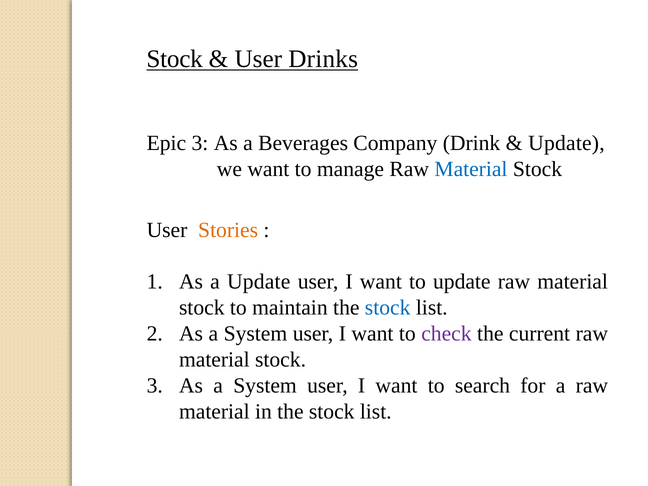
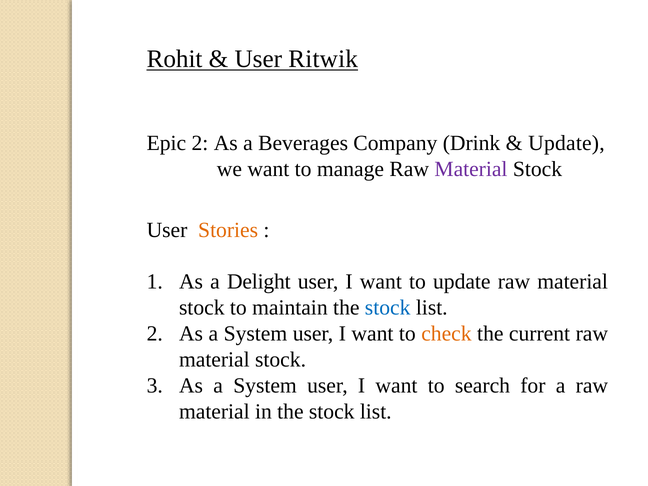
Stock at (175, 59): Stock -> Rohit
Drinks: Drinks -> Ritwik
Epic 3: 3 -> 2
Material at (471, 169) colour: blue -> purple
a Update: Update -> Delight
check colour: purple -> orange
